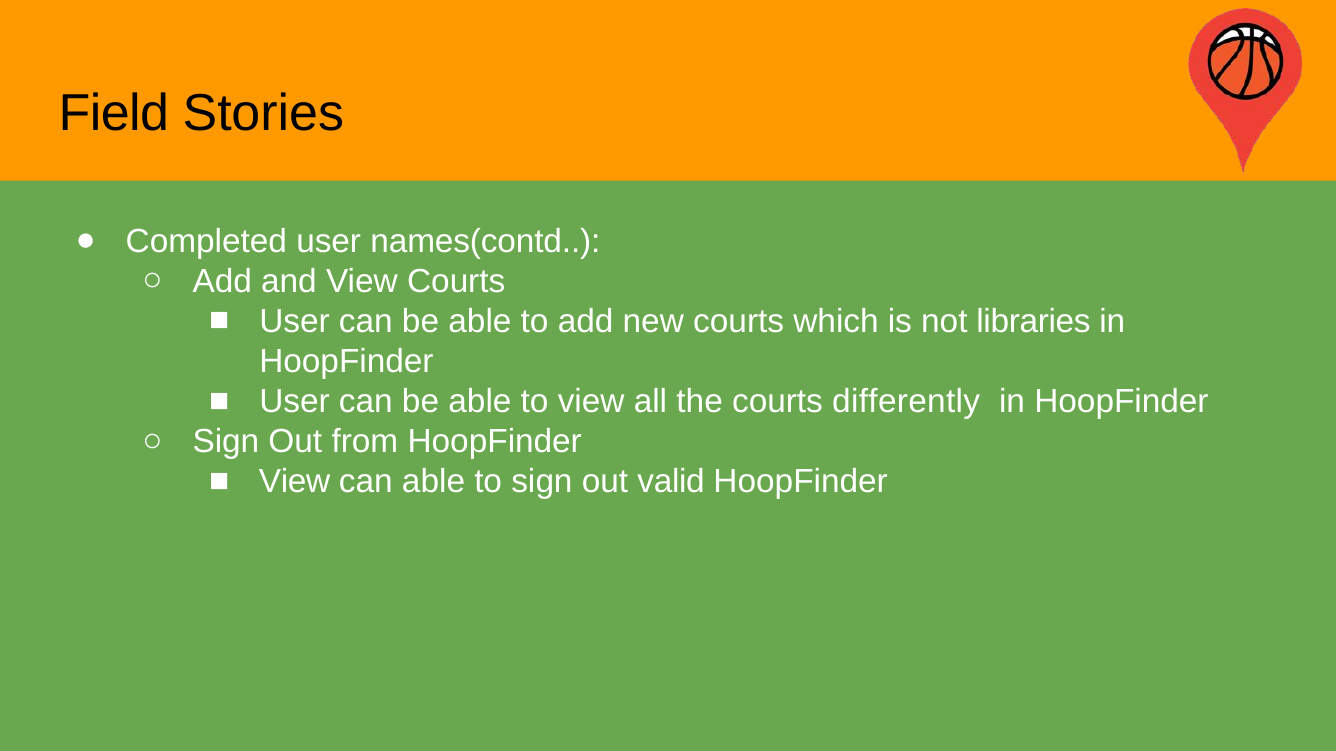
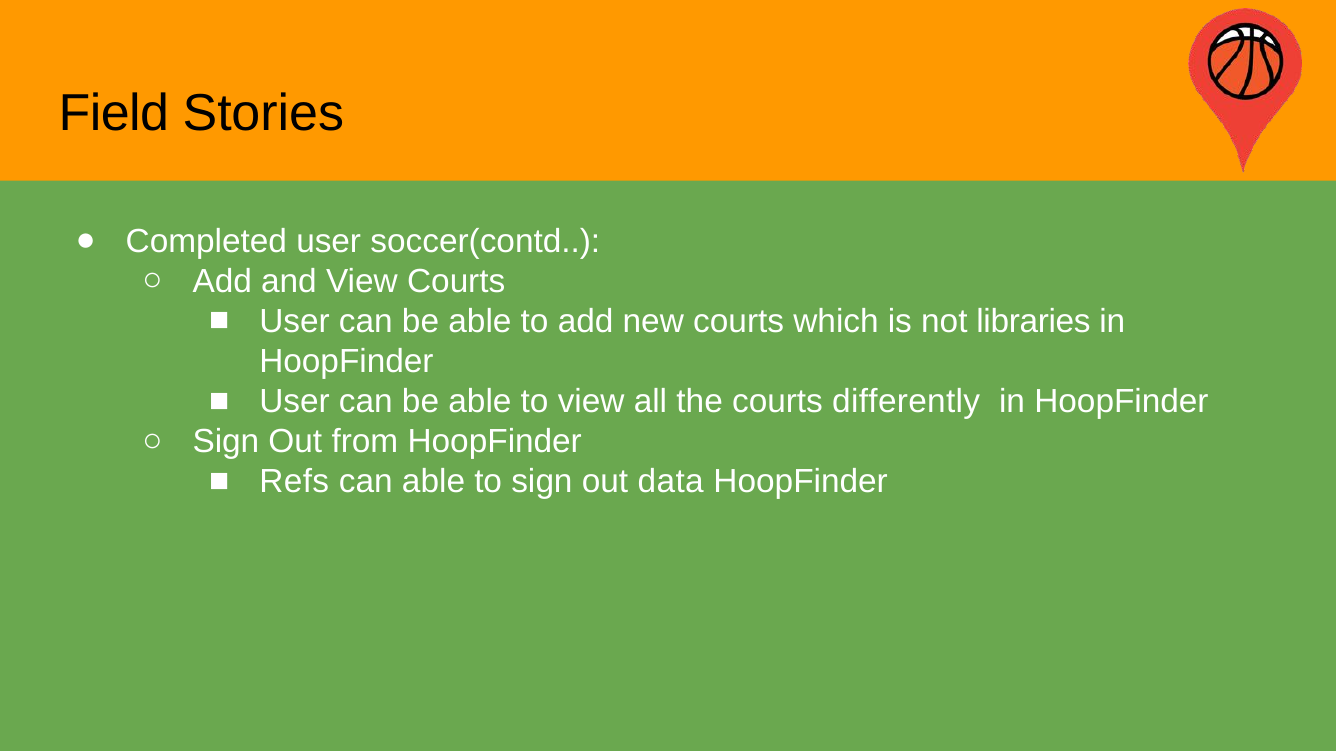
names(contd: names(contd -> soccer(contd
View at (295, 482): View -> Refs
valid: valid -> data
